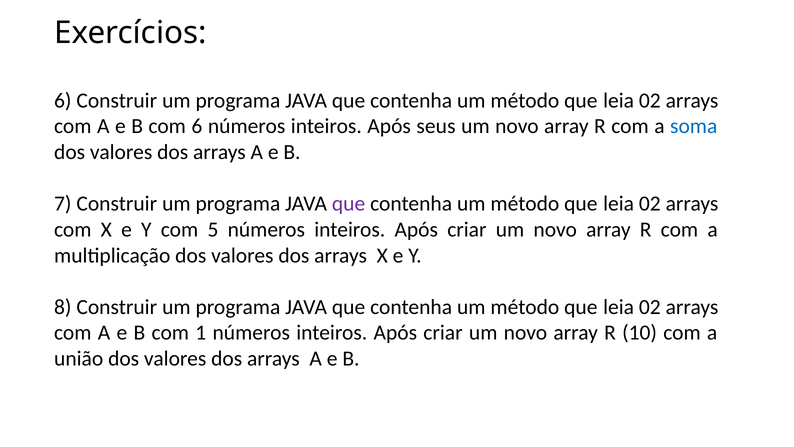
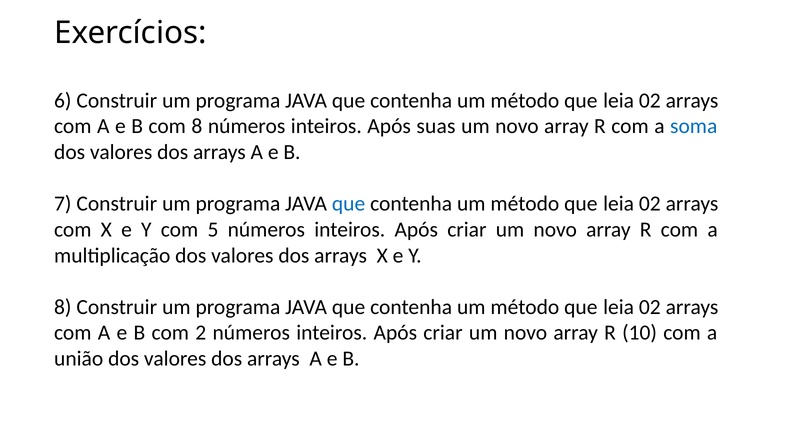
com 6: 6 -> 8
seus: seus -> suas
que at (349, 204) colour: purple -> blue
1: 1 -> 2
